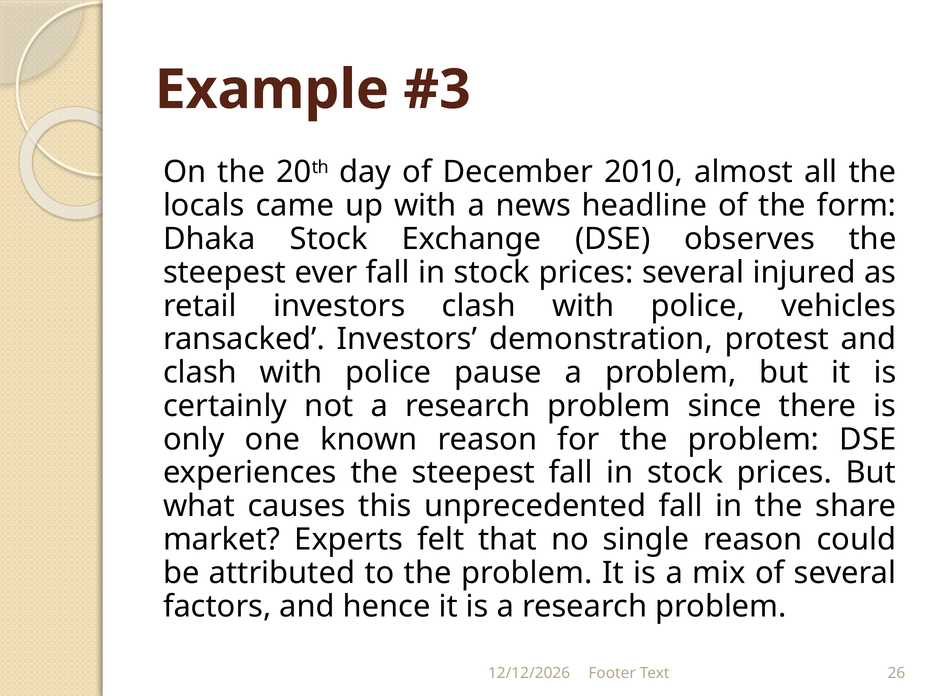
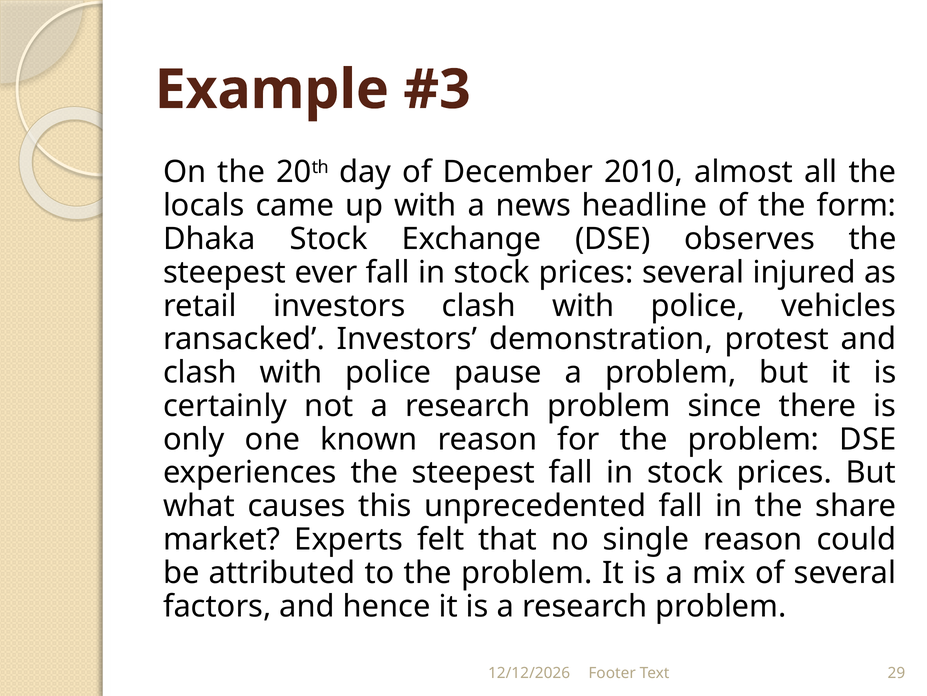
26: 26 -> 29
